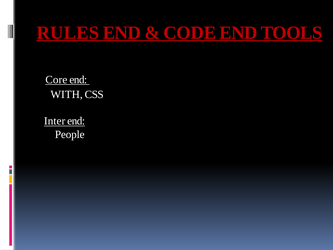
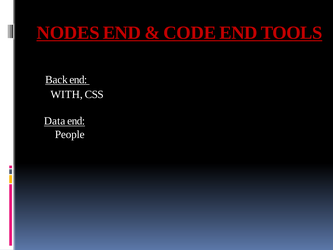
RULES: RULES -> NODES
Core: Core -> Back
Inter: Inter -> Data
